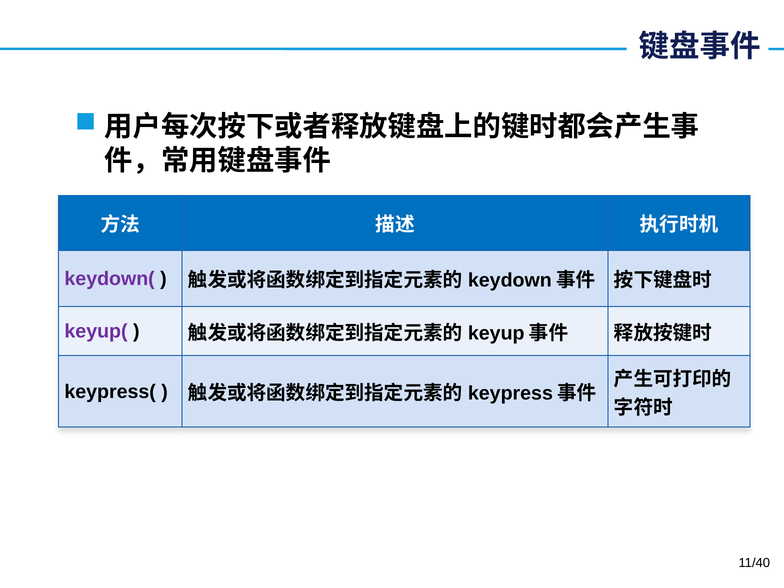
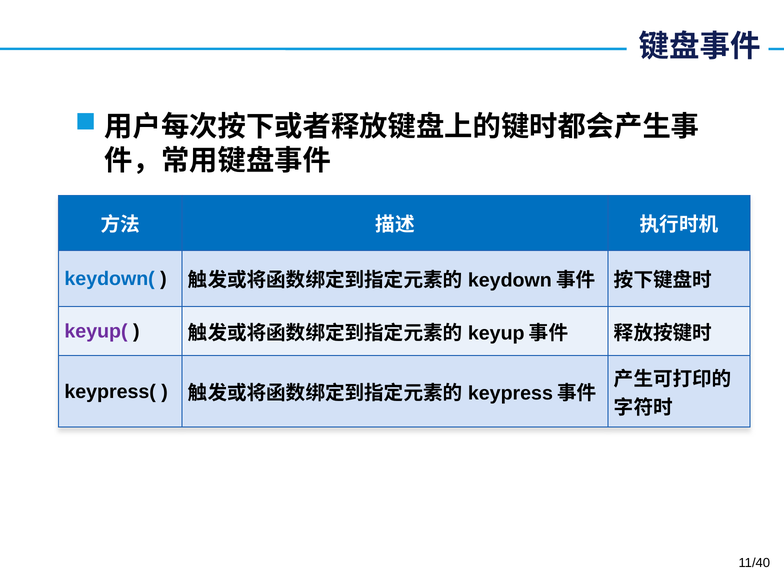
keydown( colour: purple -> blue
